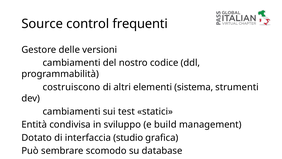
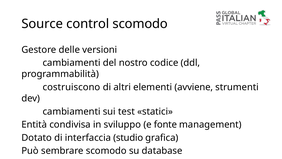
control frequenti: frequenti -> scomodo
sistema: sistema -> avviene
build: build -> fonte
